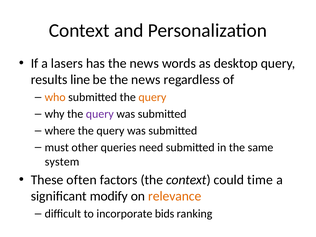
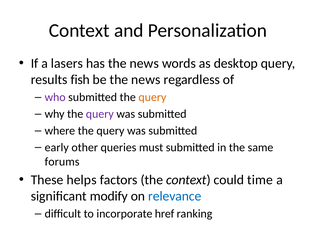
line: line -> fish
who colour: orange -> purple
must: must -> early
need: need -> must
system: system -> forums
often: often -> helps
relevance colour: orange -> blue
bids: bids -> href
